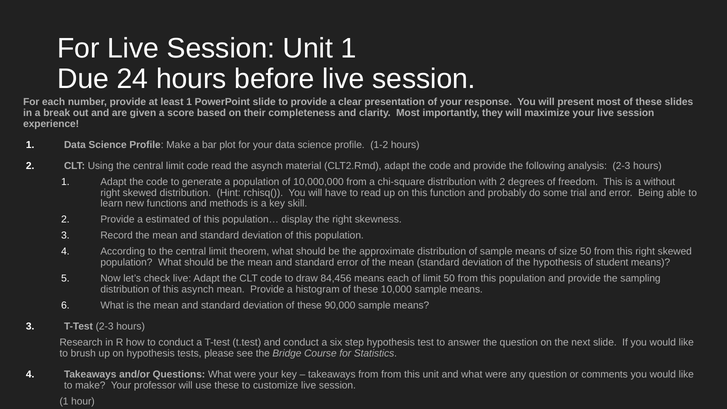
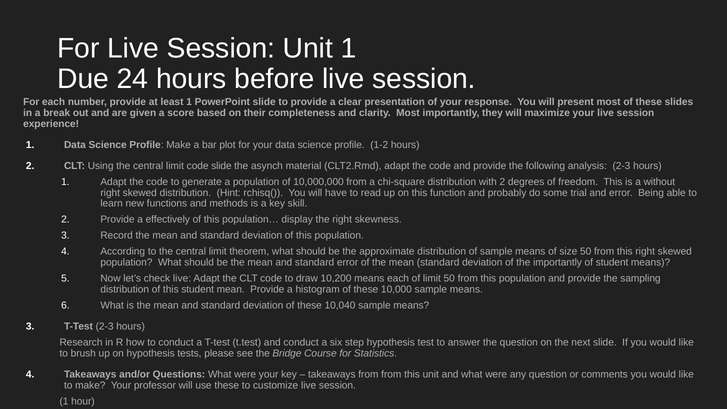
code read: read -> slide
estimated: estimated -> effectively
the hypothesis: hypothesis -> importantly
84,456: 84,456 -> 10,200
this asynch: asynch -> student
90,000: 90,000 -> 10,040
